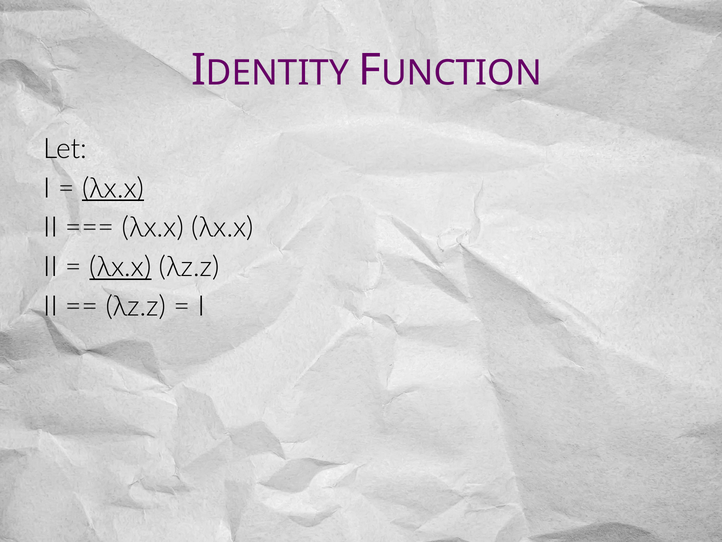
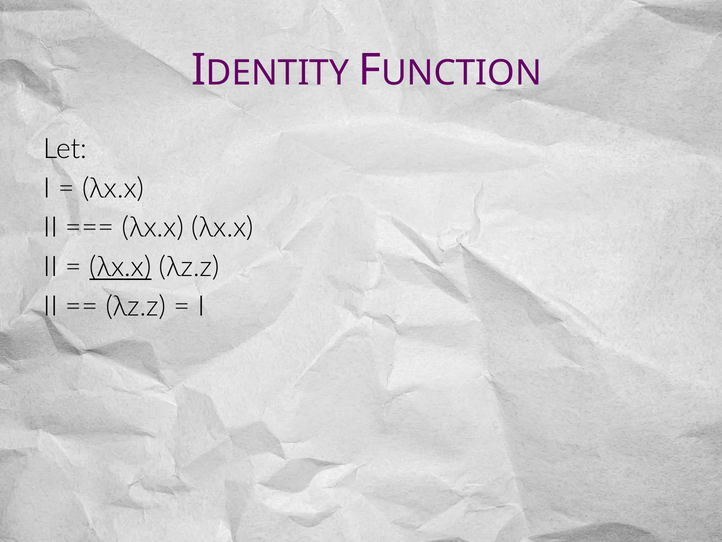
λx.x at (113, 188) underline: present -> none
